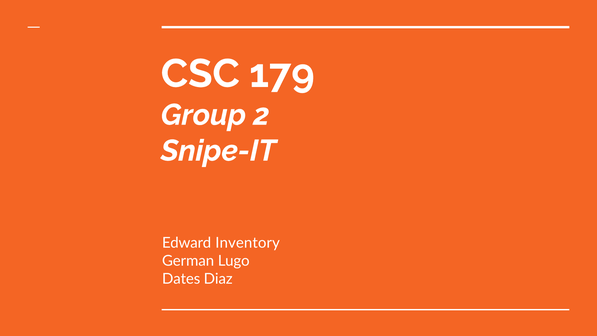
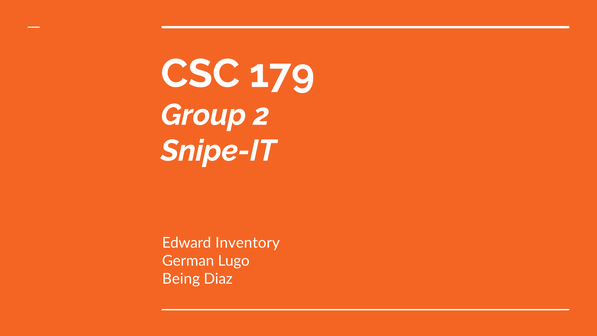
Dates: Dates -> Being
